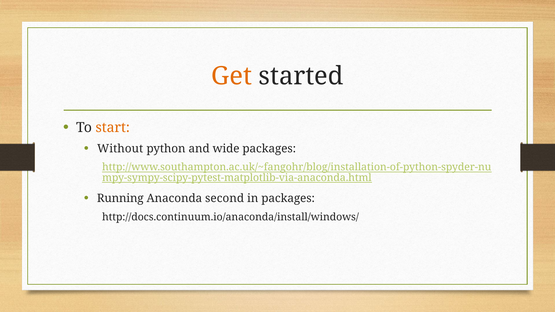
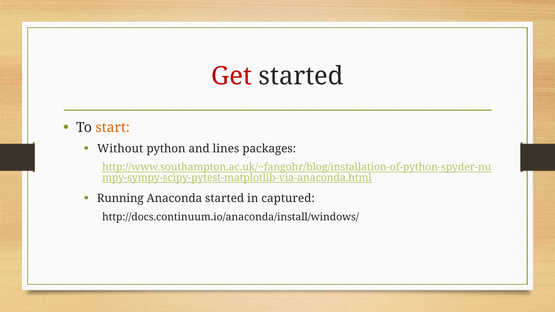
Get colour: orange -> red
wide: wide -> lines
Anaconda second: second -> started
in packages: packages -> captured
